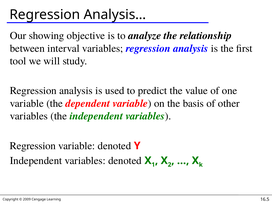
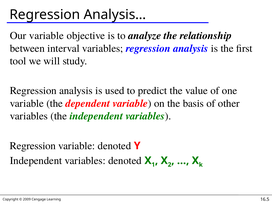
Our showing: showing -> variable
